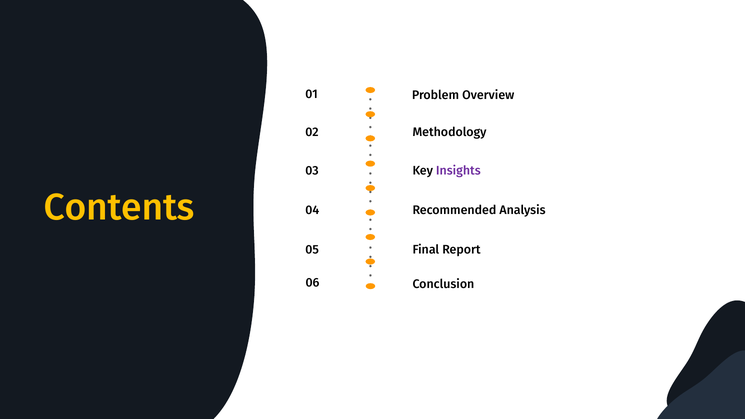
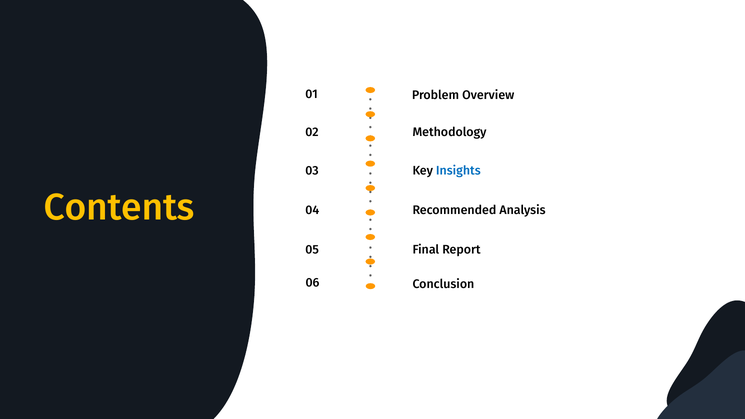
Insights colour: purple -> blue
